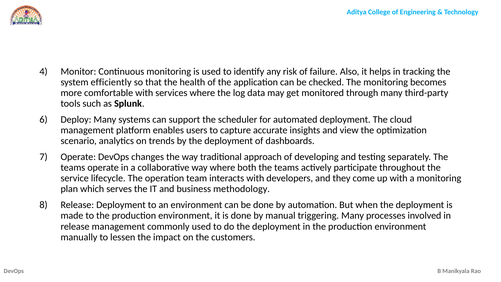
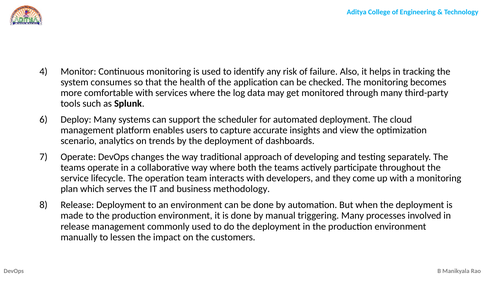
efficiently: efficiently -> consumes
